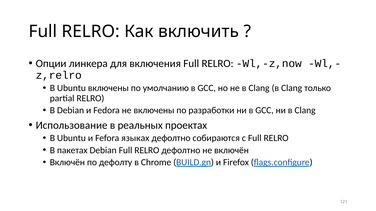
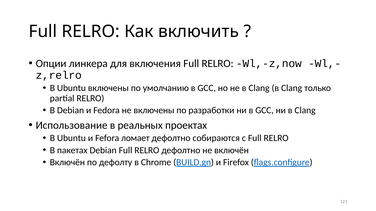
языках: языках -> ломает
